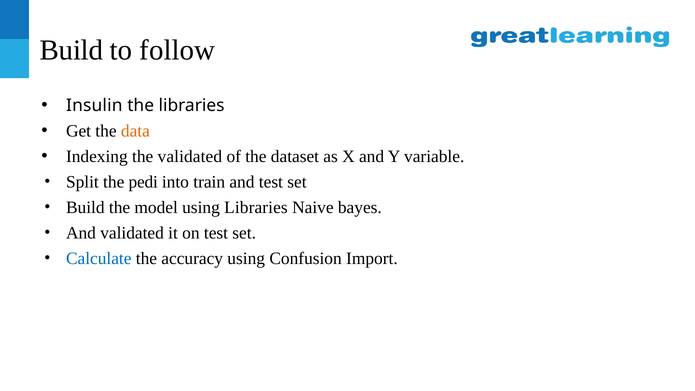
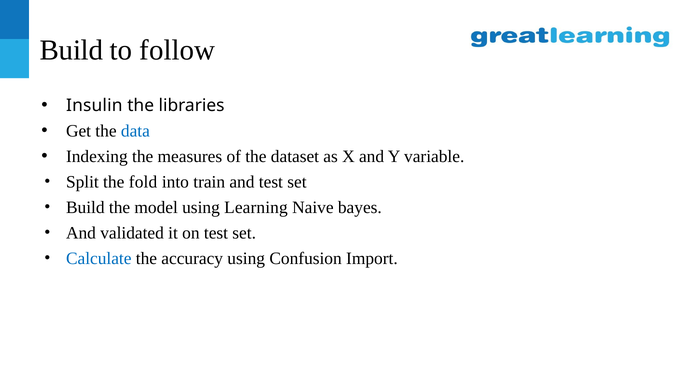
data colour: orange -> blue
the validated: validated -> measures
pedi: pedi -> fold
using Libraries: Libraries -> Learning
